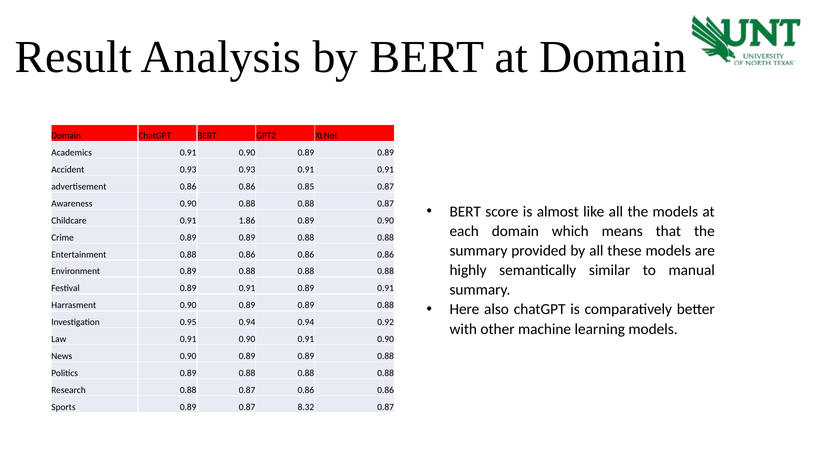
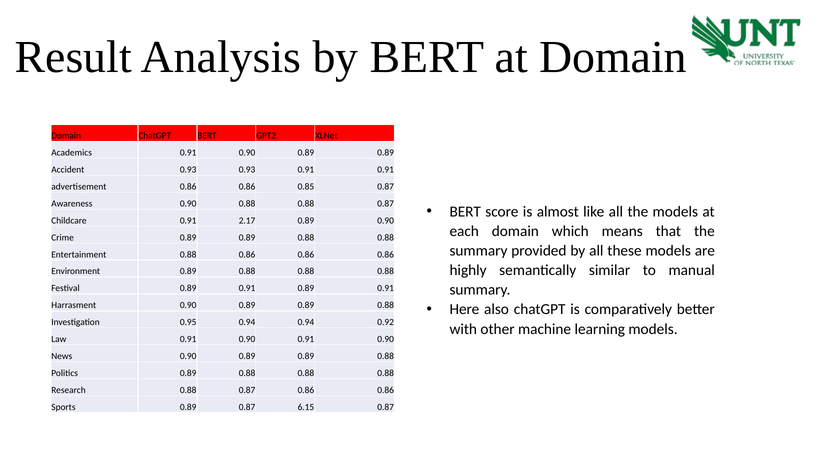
1.86: 1.86 -> 2.17
8.32: 8.32 -> 6.15
